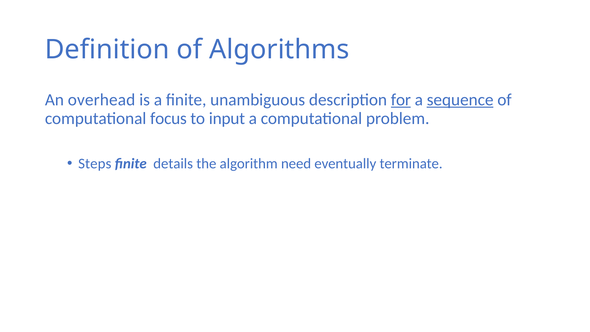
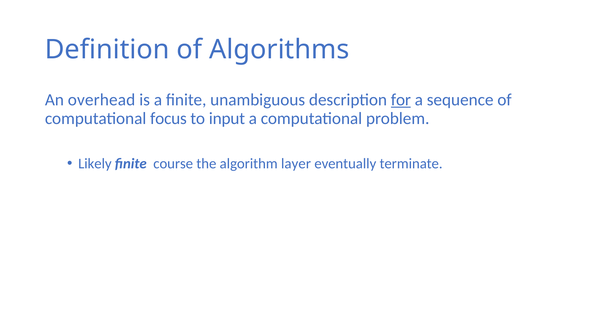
sequence underline: present -> none
Steps: Steps -> Likely
details: details -> course
need: need -> layer
